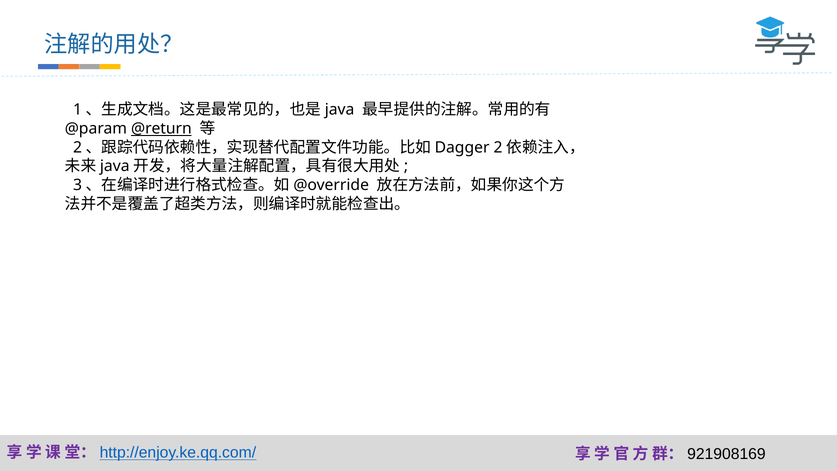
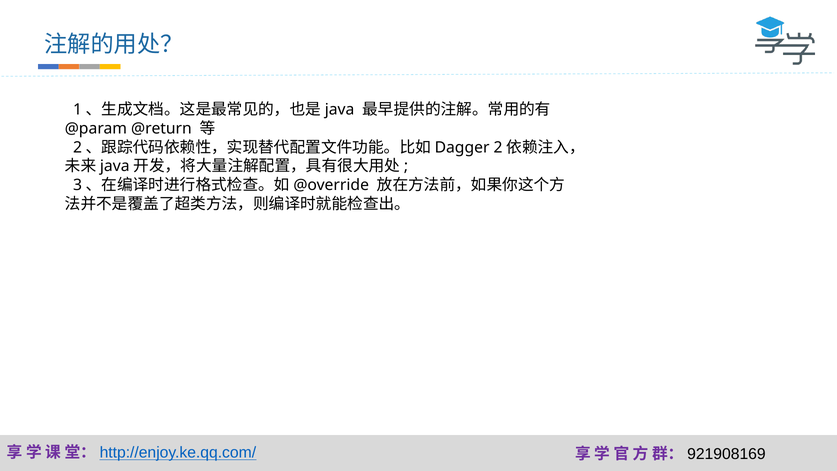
@return underline: present -> none
